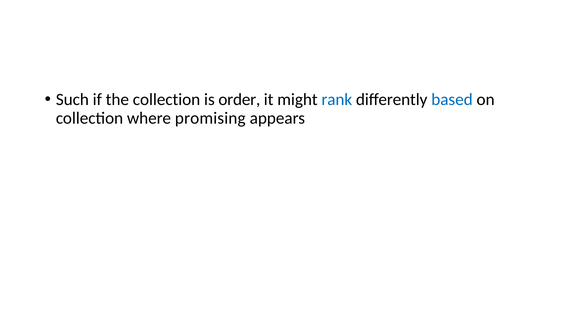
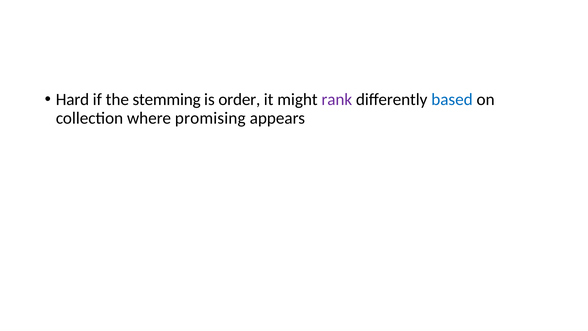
Such: Such -> Hard
the collection: collection -> stemming
rank colour: blue -> purple
